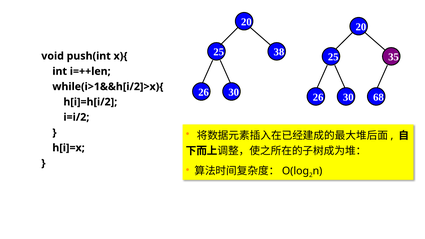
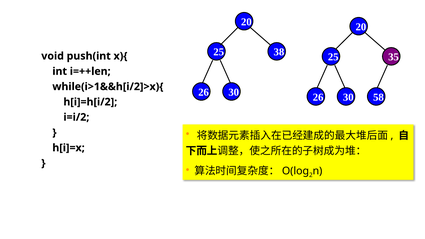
68: 68 -> 58
